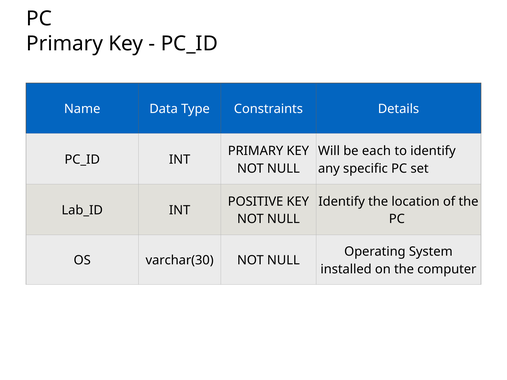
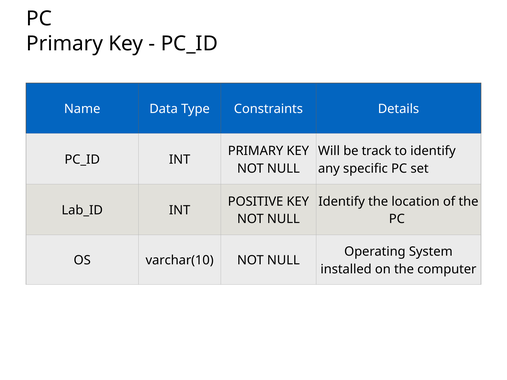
each: each -> track
varchar(30: varchar(30 -> varchar(10
